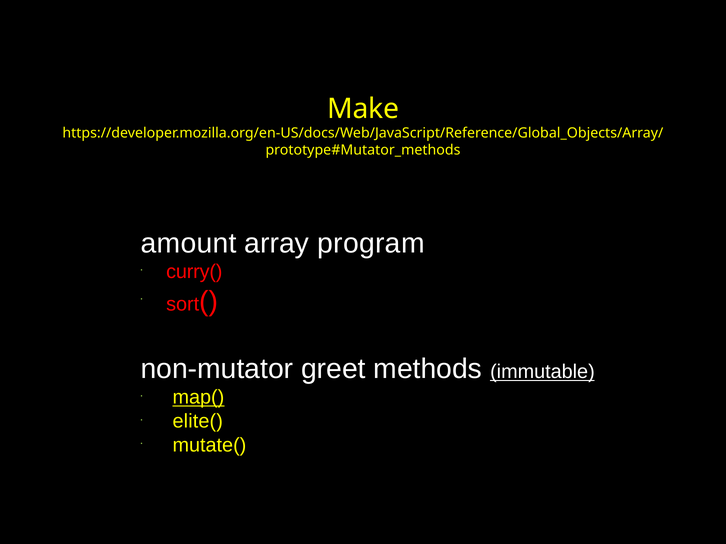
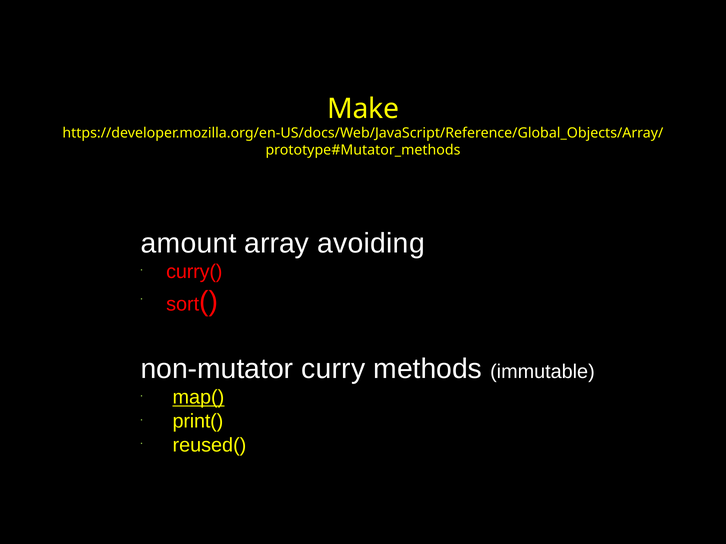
program: program -> avoiding
greet: greet -> curry
immutable underline: present -> none
elite(: elite( -> print(
mutate(: mutate( -> reused(
